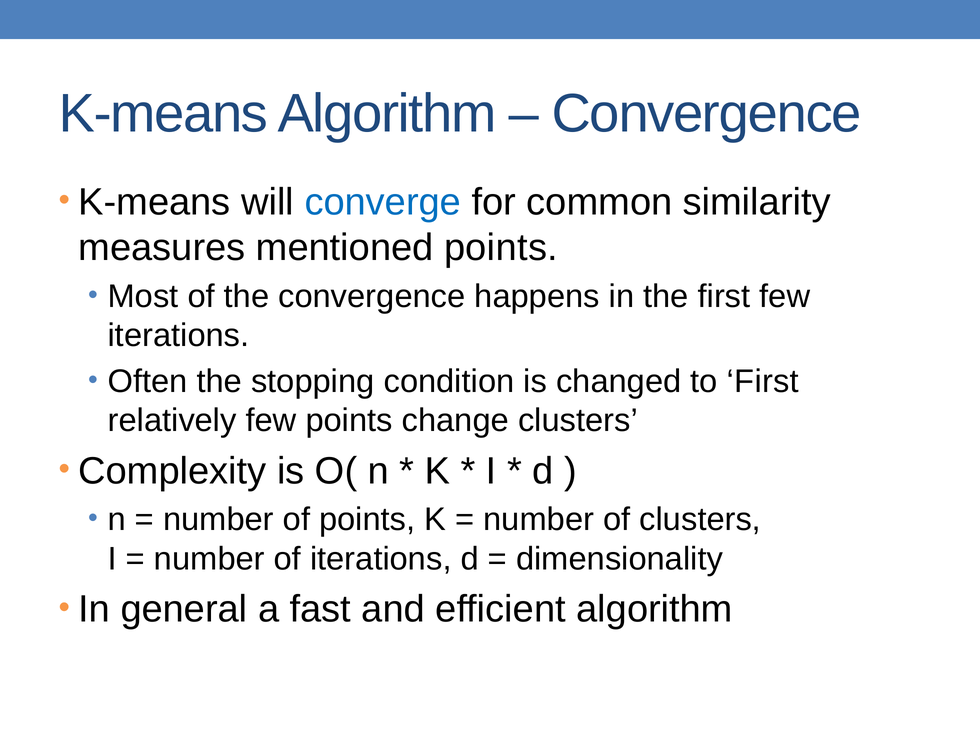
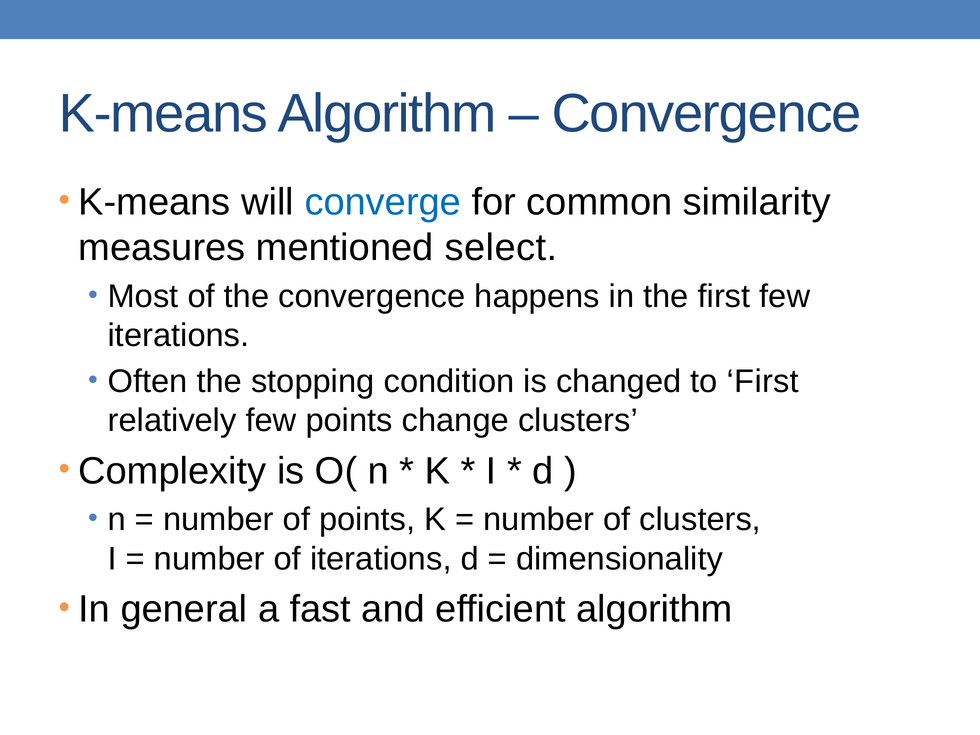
mentioned points: points -> select
